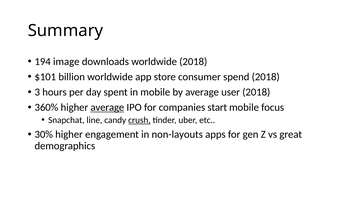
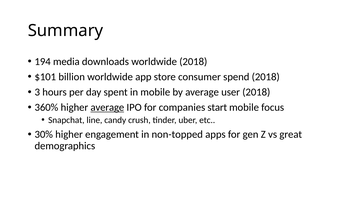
image: image -> media
crush underline: present -> none
non-layouts: non-layouts -> non-topped
